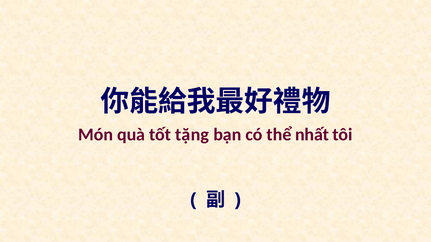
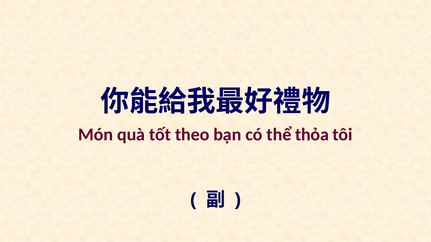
tặng: tặng -> theo
nhất: nhất -> thỏa
